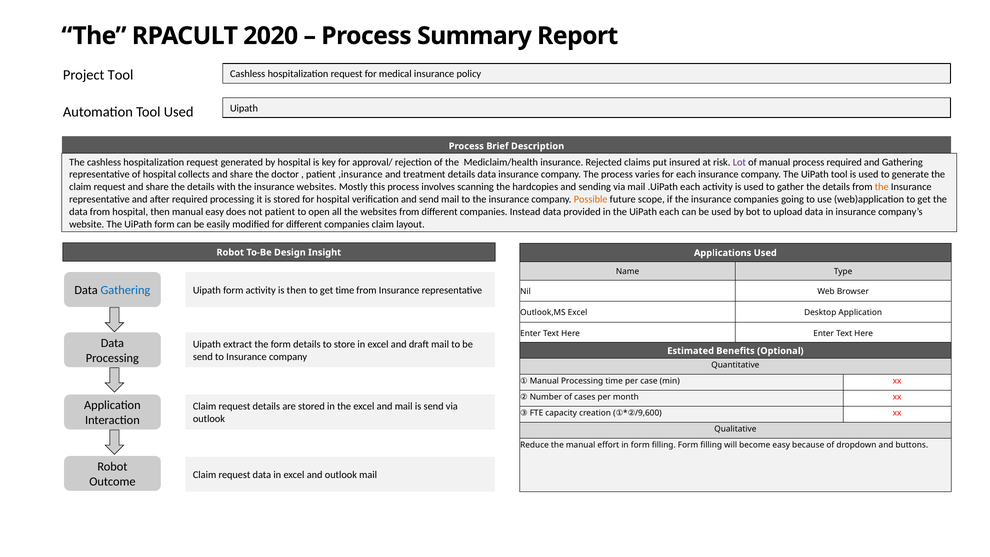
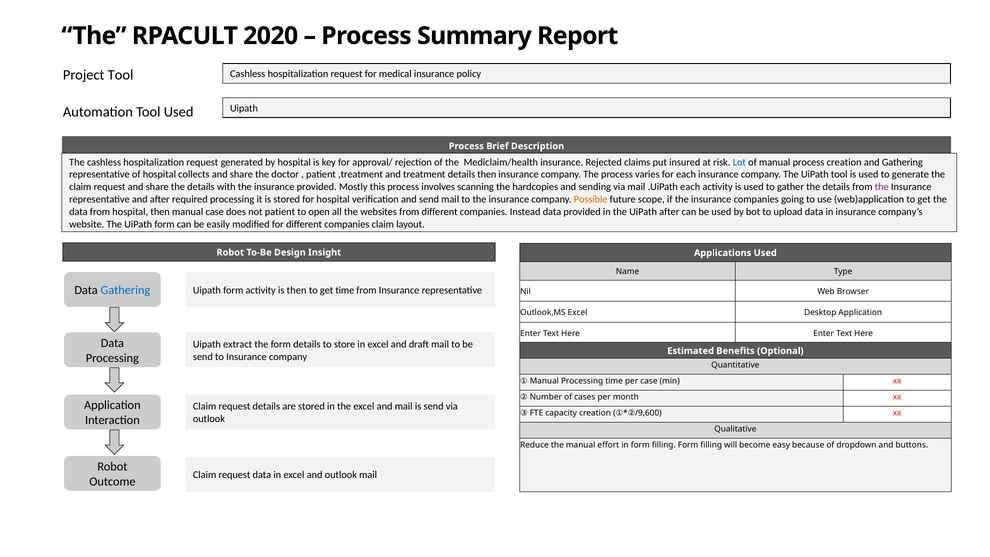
Lot colour: purple -> blue
process required: required -> creation
,insurance: ,insurance -> ,treatment
details data: data -> then
insurance websites: websites -> provided
the at (882, 187) colour: orange -> purple
manual easy: easy -> case
UiPath each: each -> after
